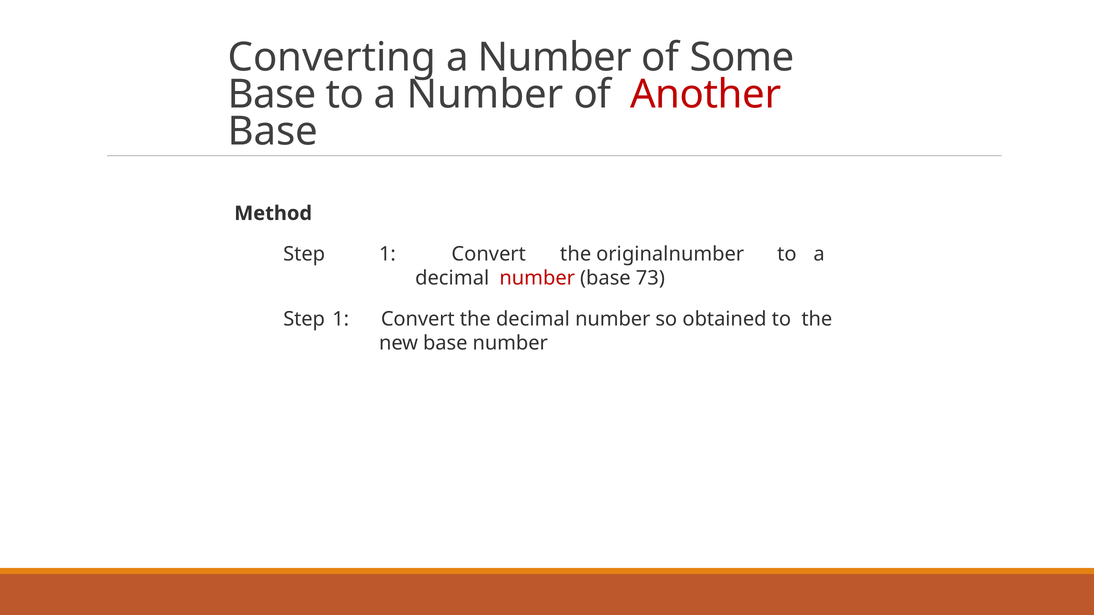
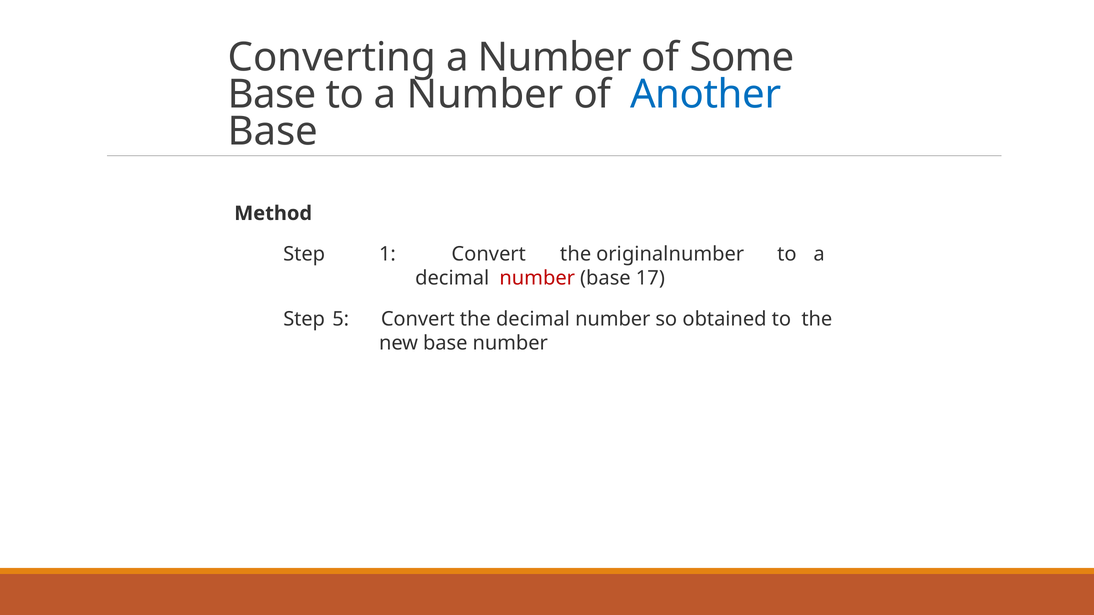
Another colour: red -> blue
73: 73 -> 17
1 at (341, 319): 1 -> 5
